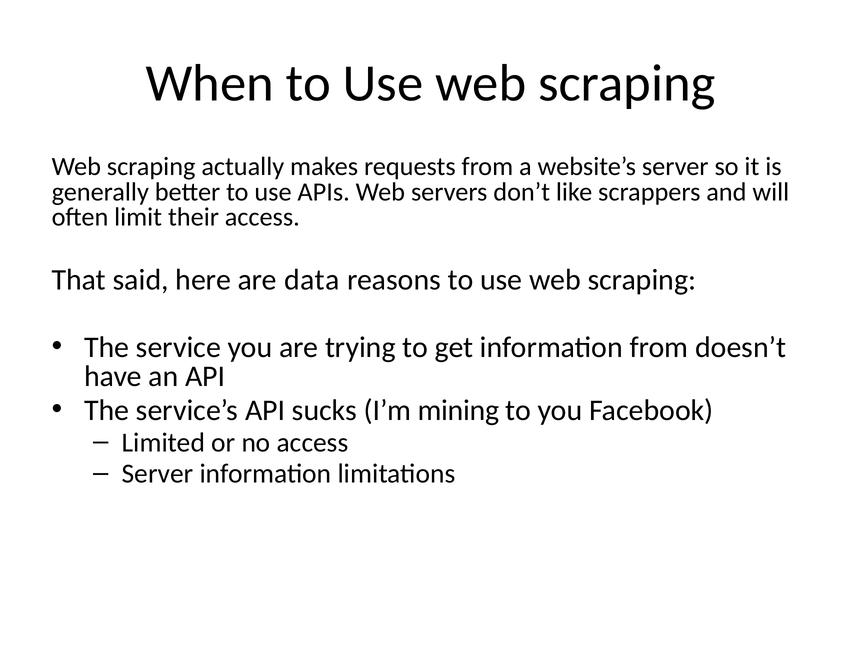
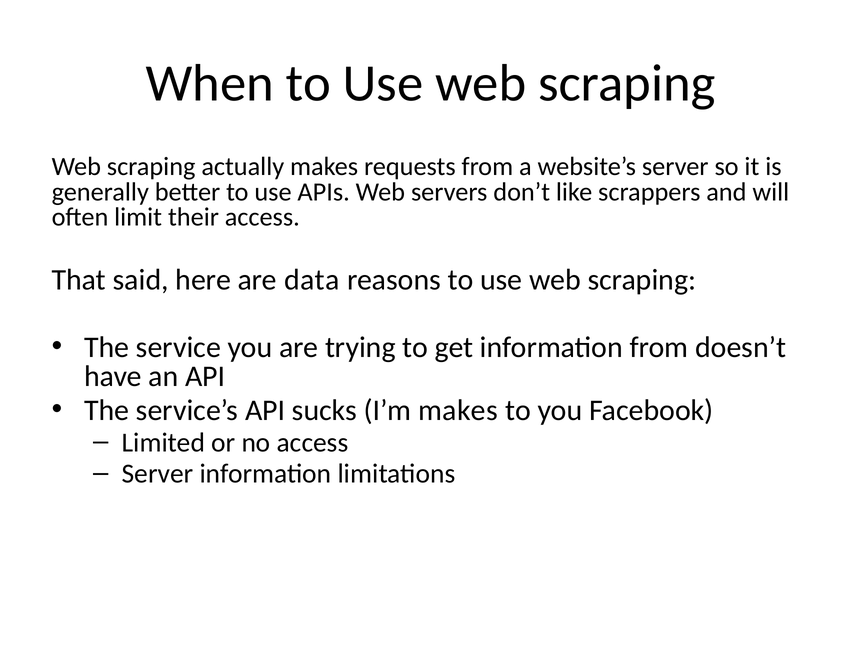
I’m mining: mining -> makes
